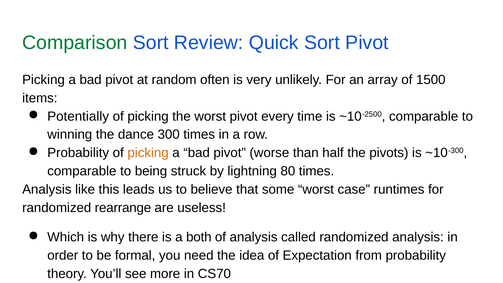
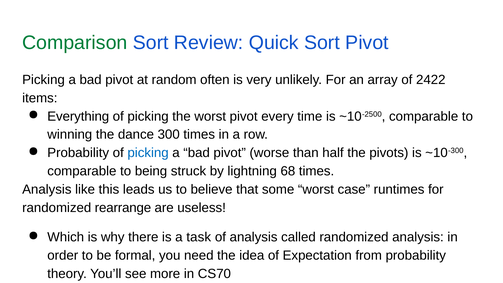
1500: 1500 -> 2422
Potentially: Potentially -> Everything
picking at (148, 153) colour: orange -> blue
80: 80 -> 68
both: both -> task
